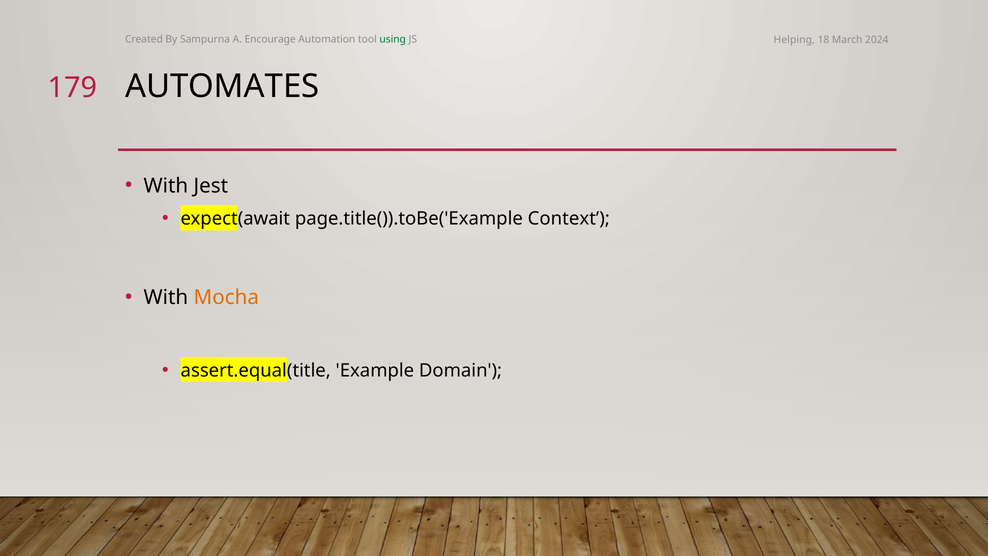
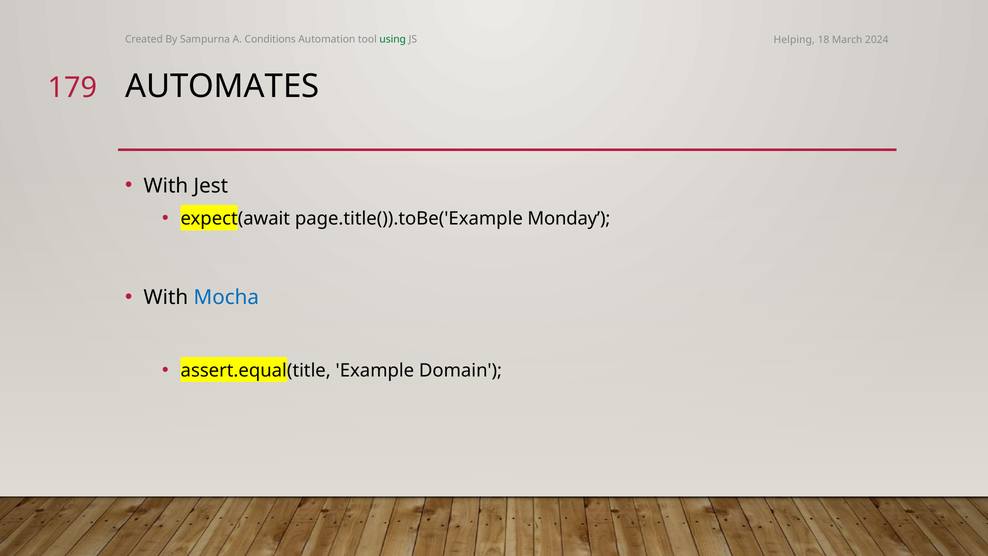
Encourage: Encourage -> Conditions
Context: Context -> Monday
Mocha colour: orange -> blue
